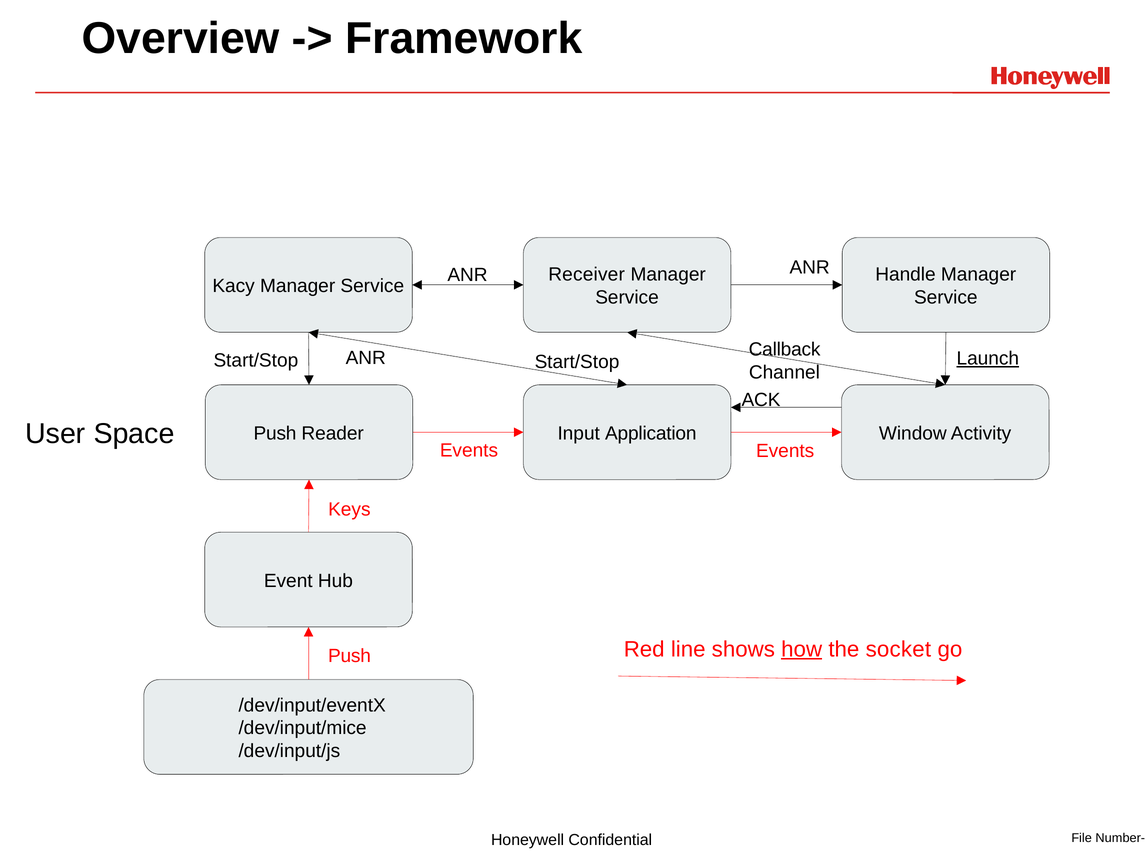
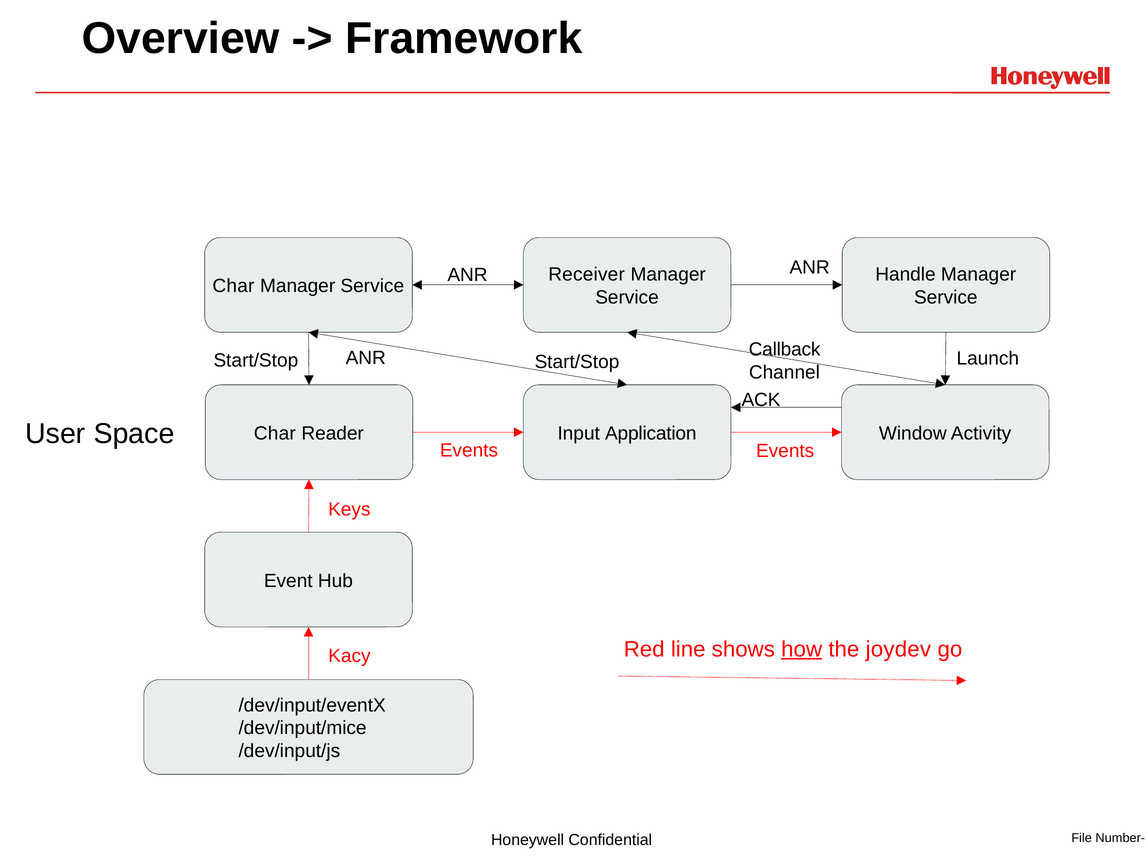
Kacy at (234, 286): Kacy -> Char
Launch underline: present -> none
Push at (275, 433): Push -> Char
socket: socket -> joydev
Push at (349, 655): Push -> Kacy
